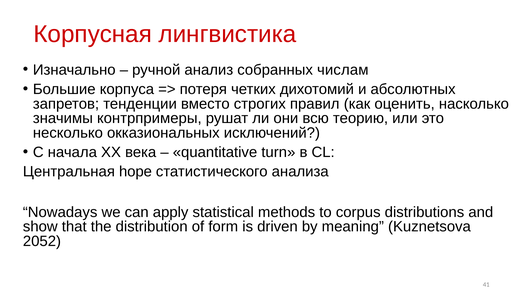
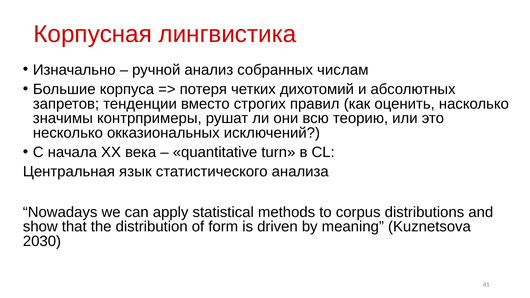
hope: hope -> язык
2052: 2052 -> 2030
